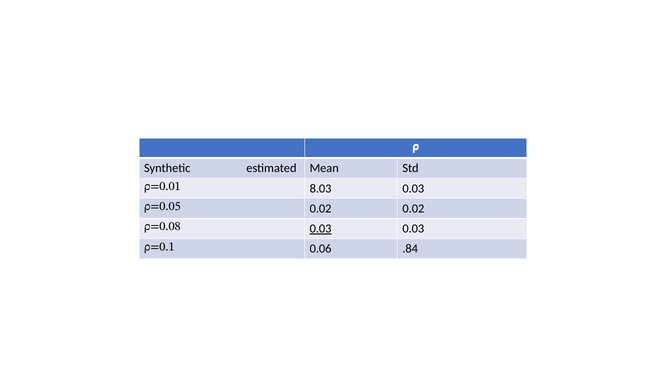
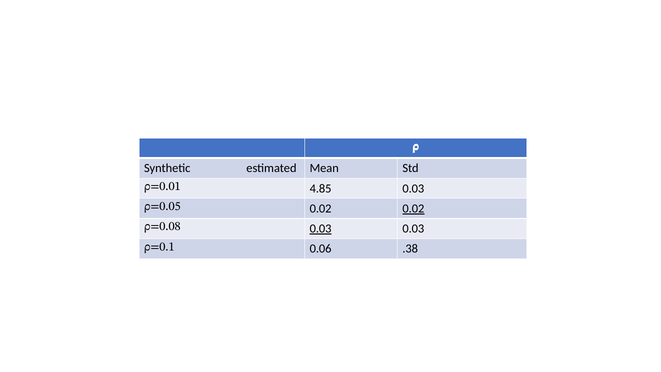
8.03: 8.03 -> 4.85
0.02 at (413, 208) underline: none -> present
.84: .84 -> .38
